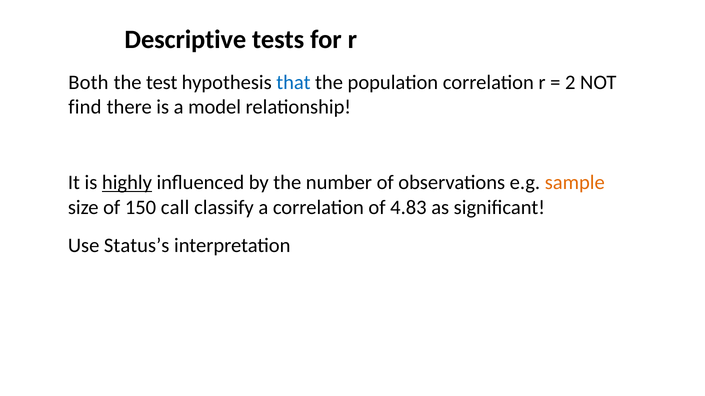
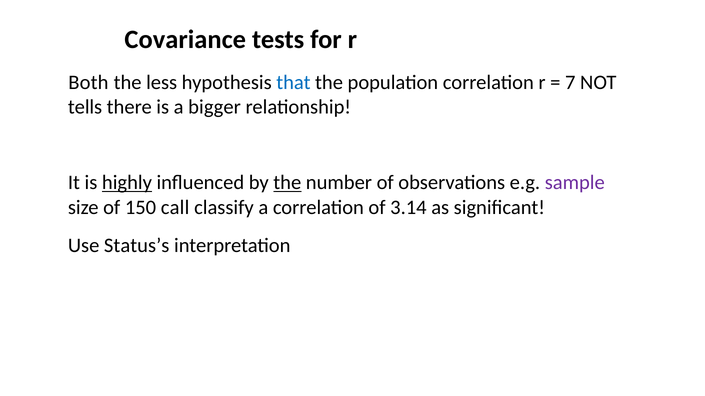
Descriptive: Descriptive -> Covariance
test: test -> less
2: 2 -> 7
find: find -> tells
model: model -> bigger
the at (287, 183) underline: none -> present
sample colour: orange -> purple
4.83: 4.83 -> 3.14
